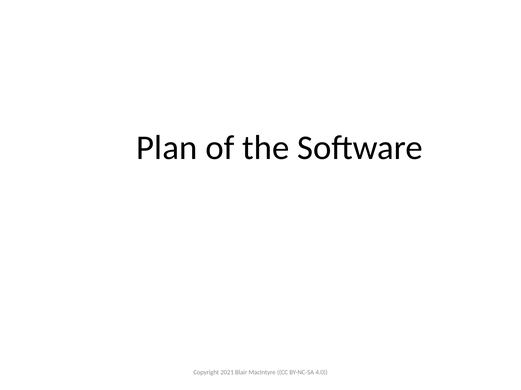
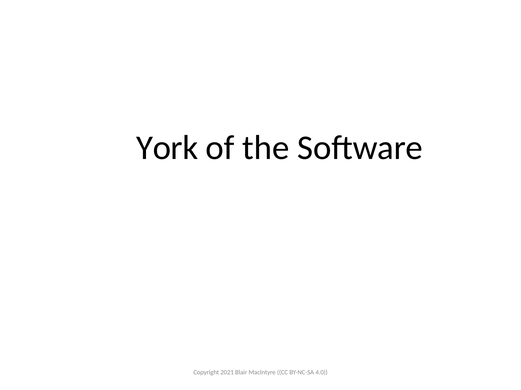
Plan: Plan -> York
